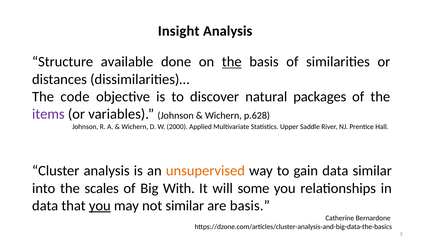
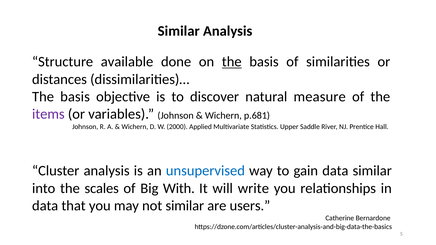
Insight at (179, 31): Insight -> Similar
code at (75, 97): code -> basis
packages: packages -> measure
p.628: p.628 -> p.681
unsupervised colour: orange -> blue
some: some -> write
you at (100, 206) underline: present -> none
are basis: basis -> users
